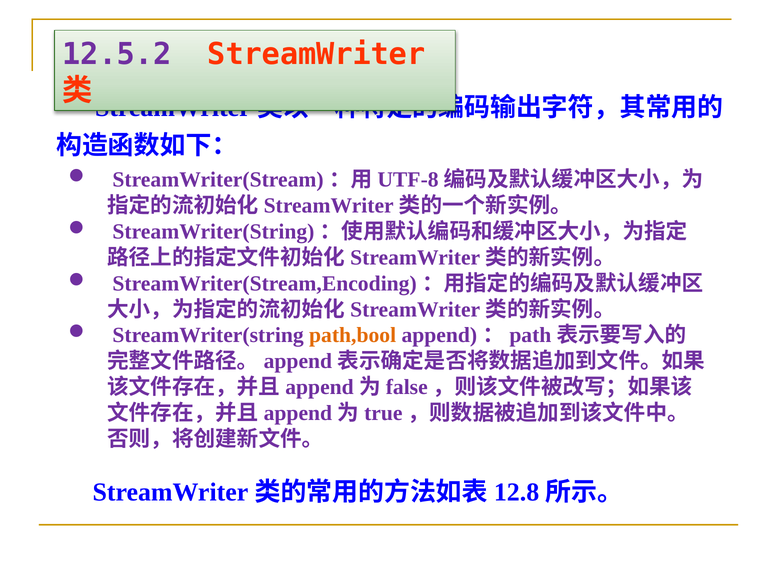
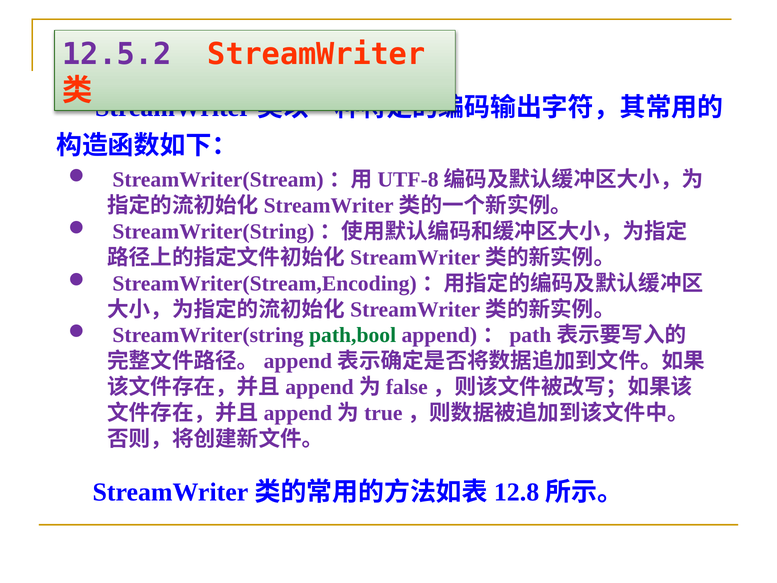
path,bool colour: orange -> green
